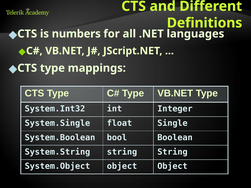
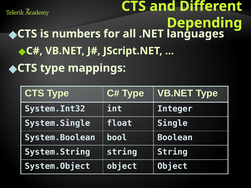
Definitions: Definitions -> Depending
